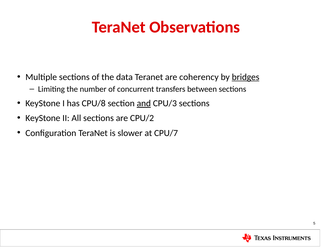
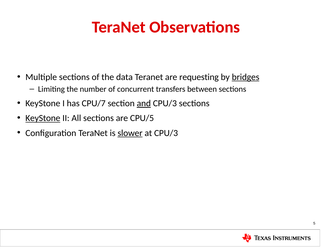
coherency: coherency -> requesting
CPU/8: CPU/8 -> CPU/7
KeyStone at (43, 118) underline: none -> present
CPU/2: CPU/2 -> CPU/5
slower underline: none -> present
at CPU/7: CPU/7 -> CPU/3
